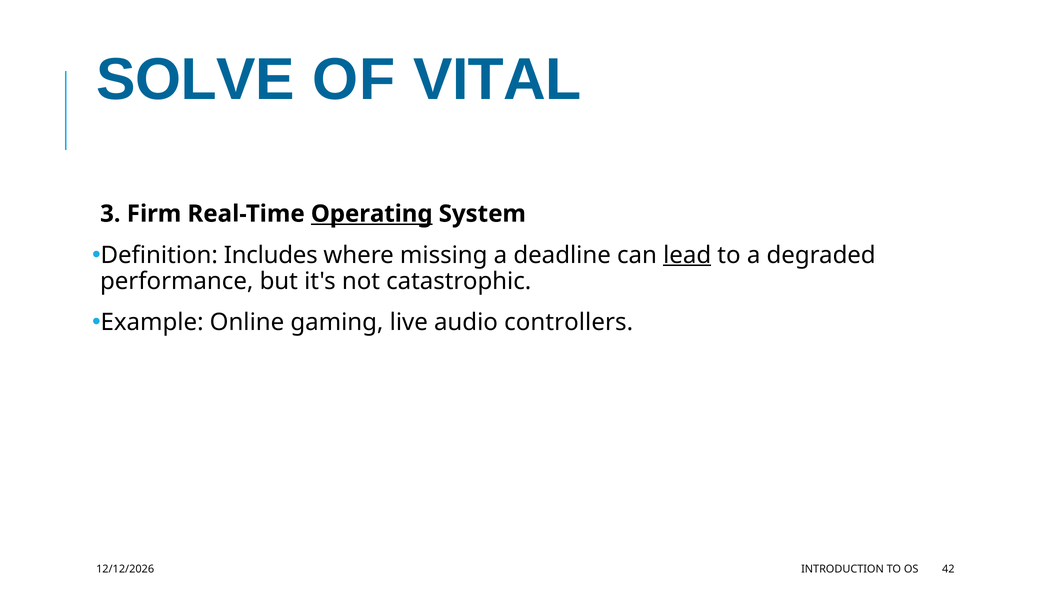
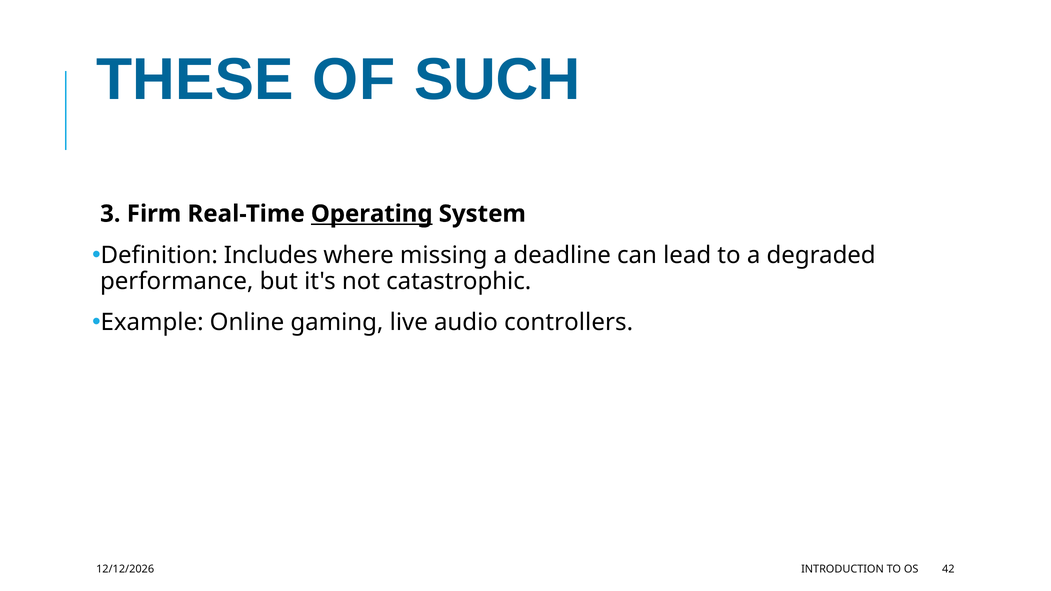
SOLVE: SOLVE -> THESE
VITAL: VITAL -> SUCH
lead underline: present -> none
